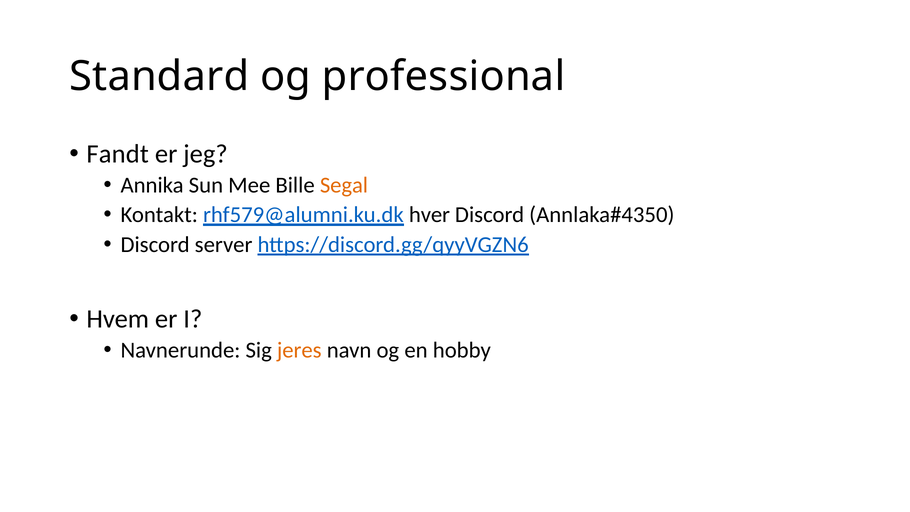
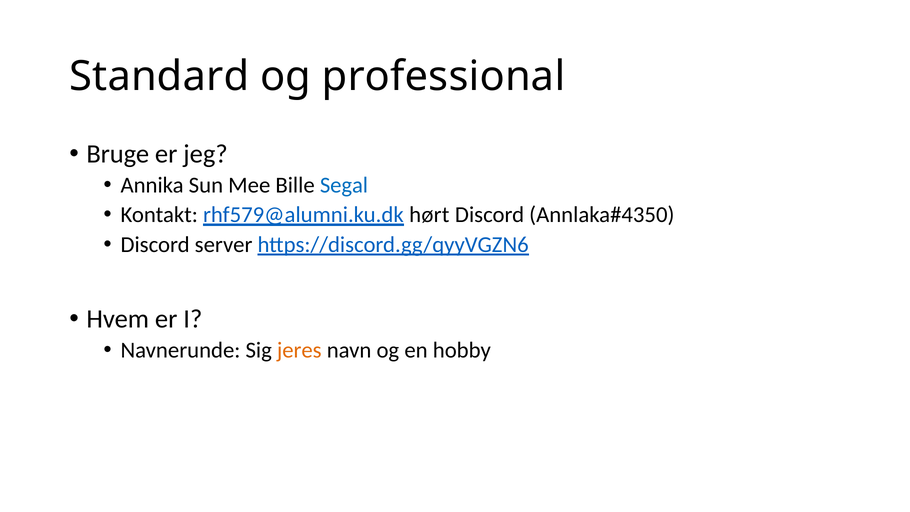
Fandt: Fandt -> Bruge
Segal colour: orange -> blue
hver: hver -> hørt
